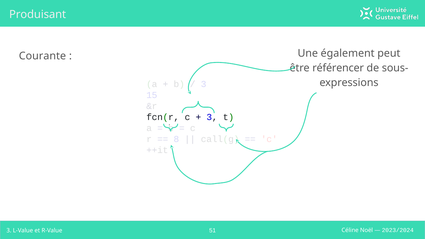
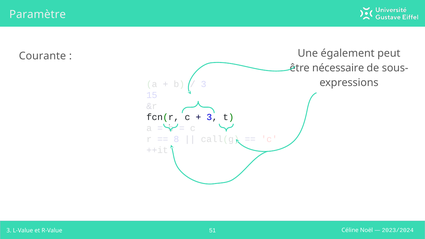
Produisant: Produisant -> Paramètre
référencer: référencer -> nécessaire
